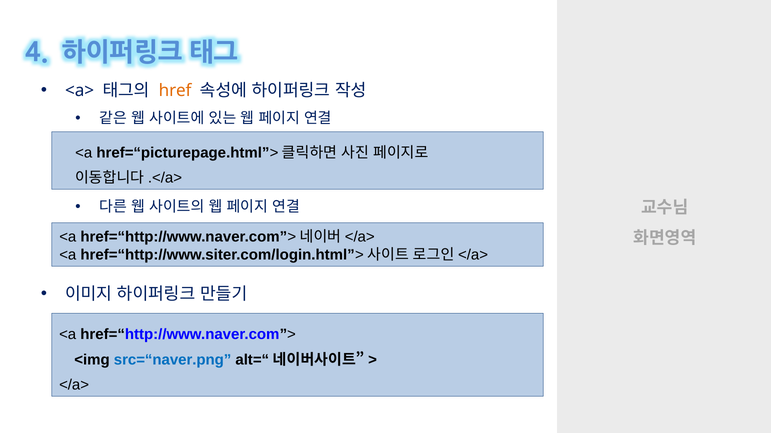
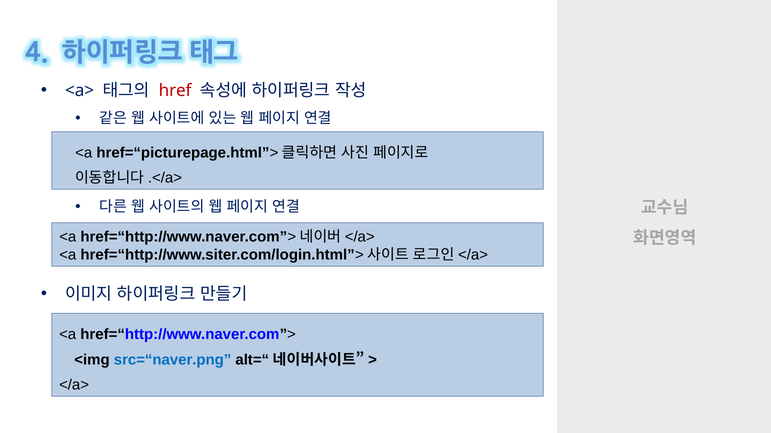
href colour: orange -> red
